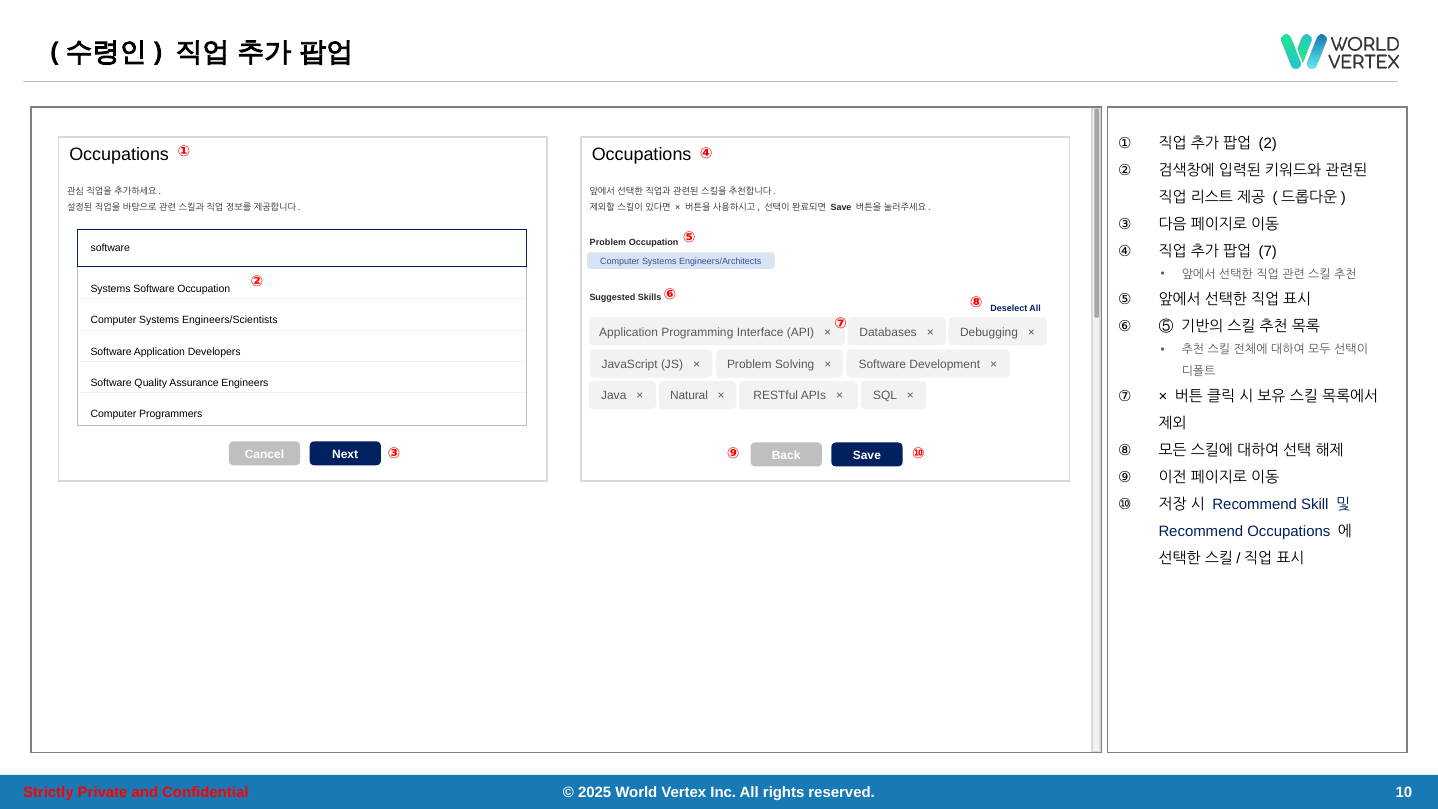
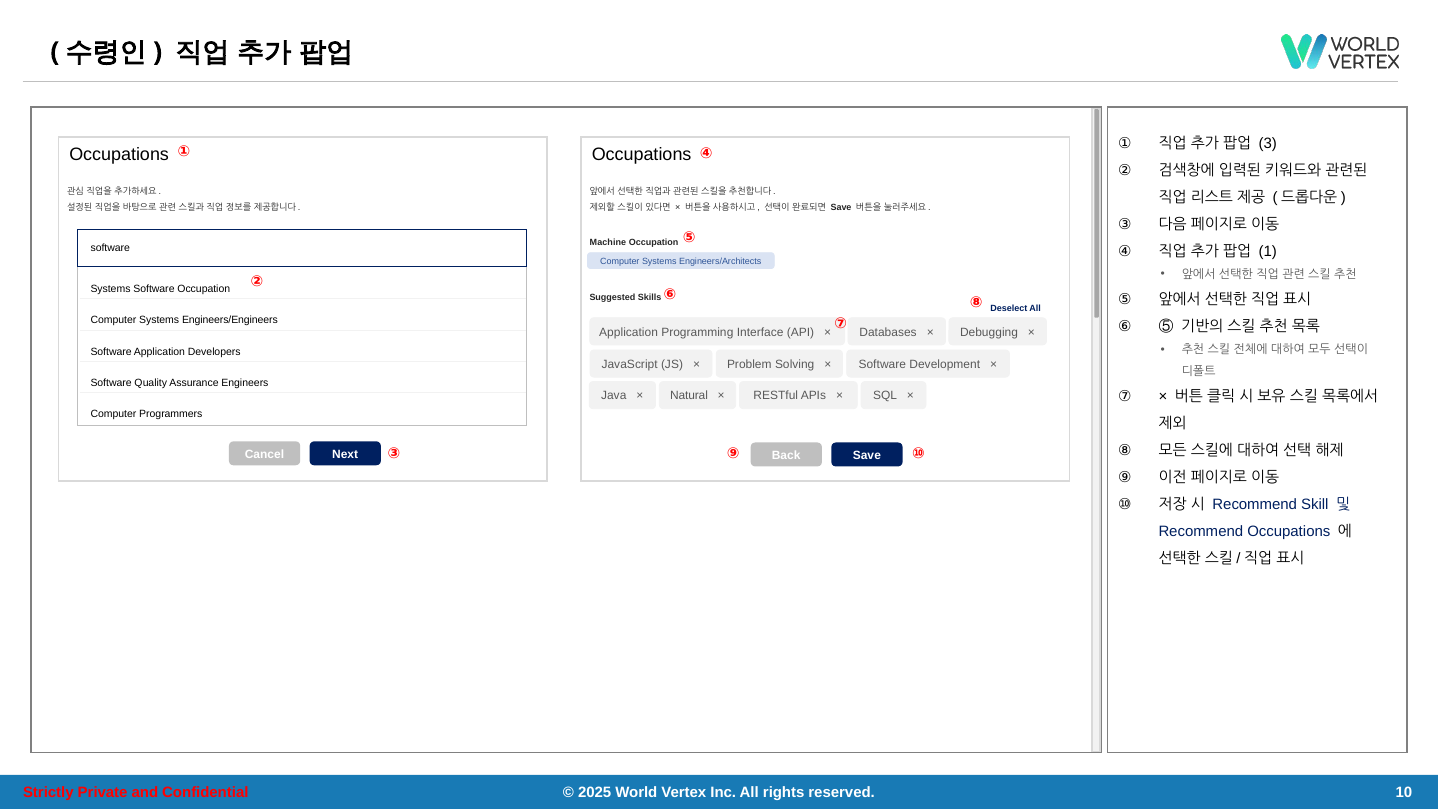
2: 2 -> 3
Problem at (608, 243): Problem -> Machine
7: 7 -> 1
Engineers/Scientists: Engineers/Scientists -> Engineers/Engineers
